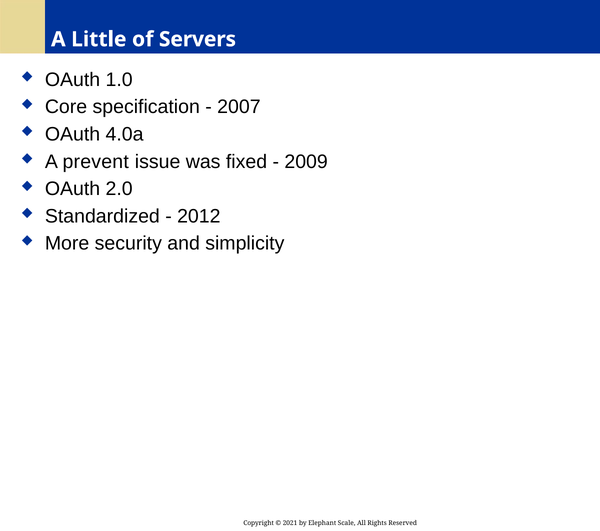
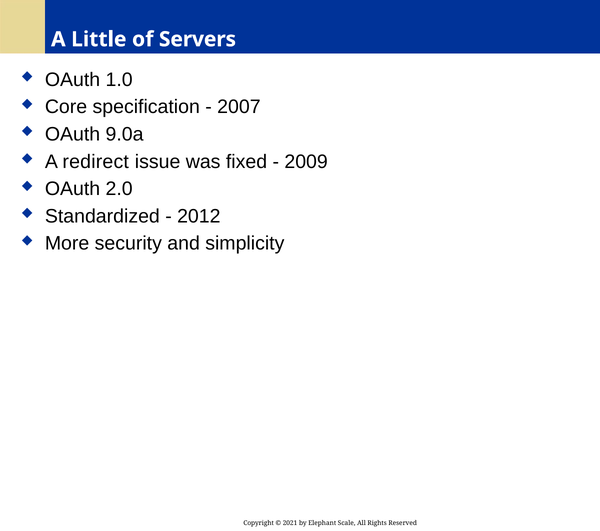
4.0a: 4.0a -> 9.0a
prevent: prevent -> redirect
